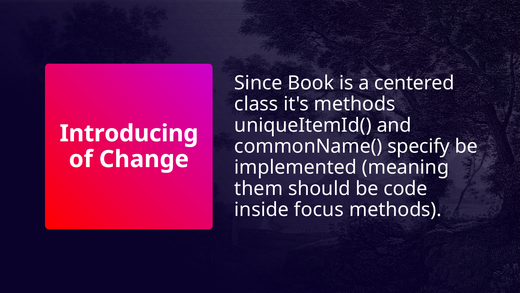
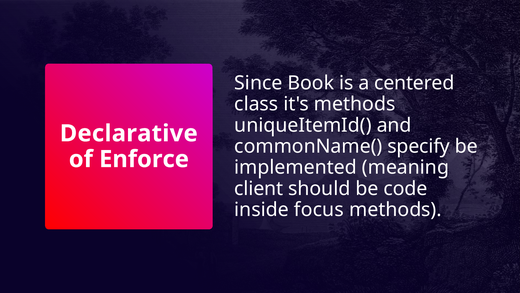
Introducing: Introducing -> Declarative
Change: Change -> Enforce
them: them -> client
